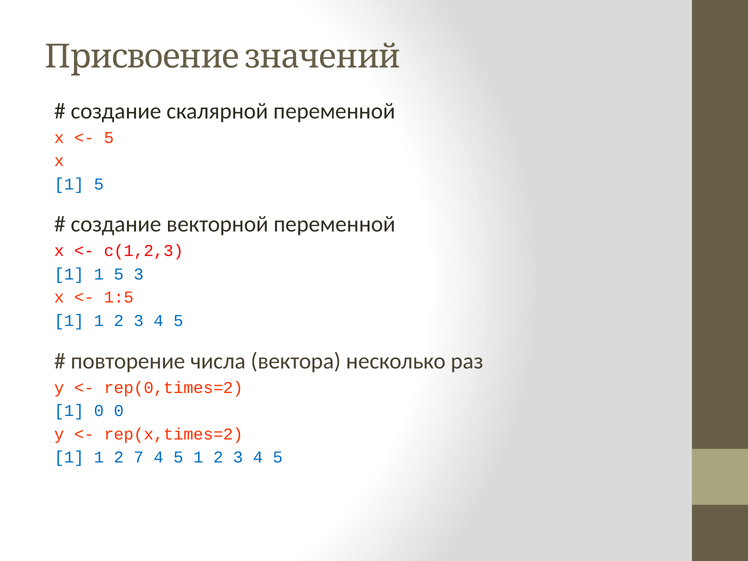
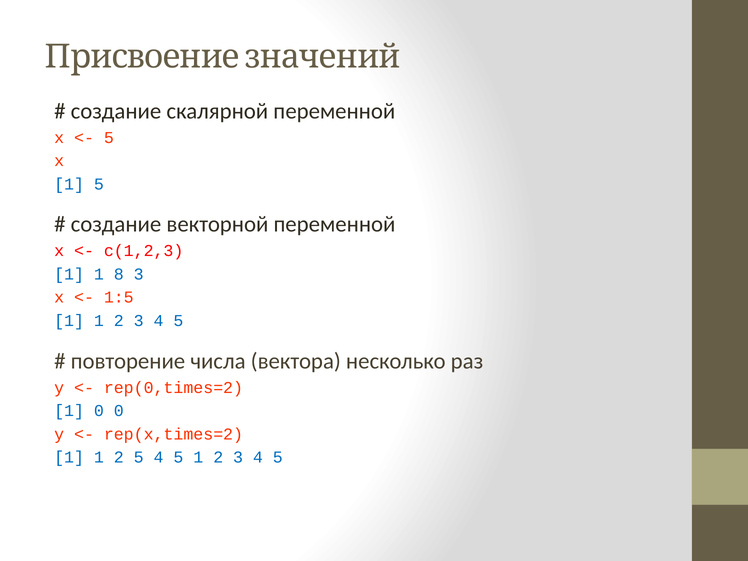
1 1 5: 5 -> 8
2 7: 7 -> 5
